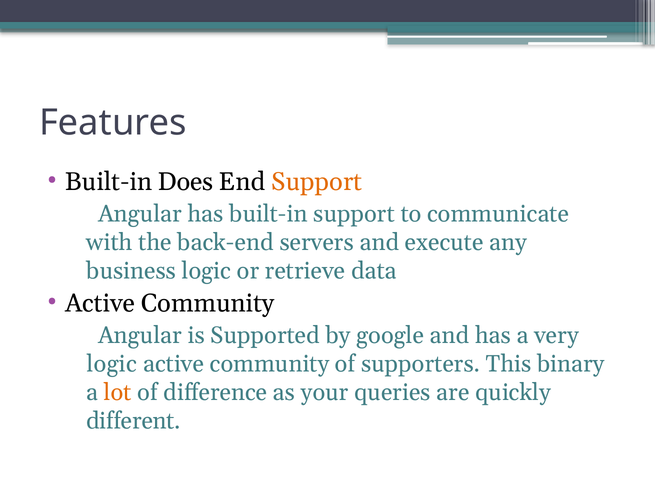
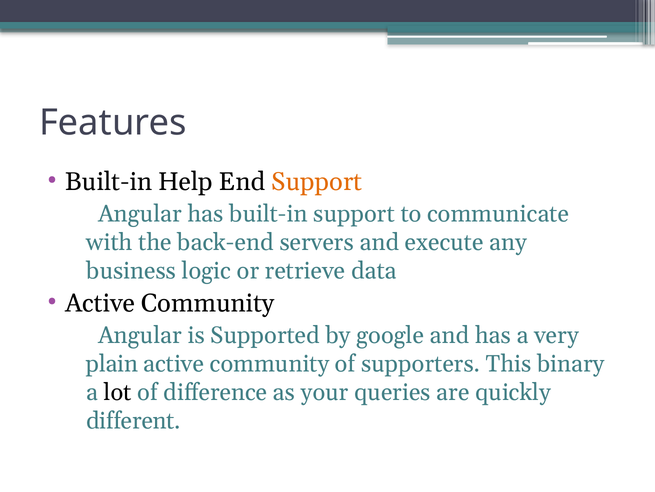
Does: Does -> Help
logic at (112, 363): logic -> plain
lot colour: orange -> black
